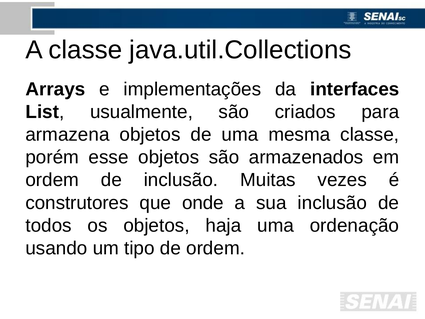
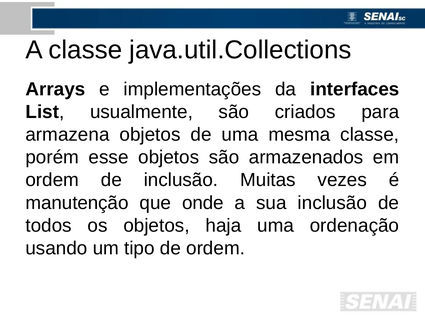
construtores: construtores -> manutenção
